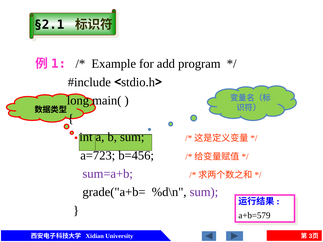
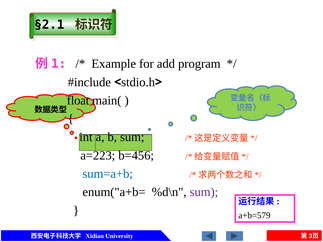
long: long -> float
a=723: a=723 -> a=223
sum=a+b colour: purple -> blue
grade("a+b=: grade("a+b= -> enum("a+b=
